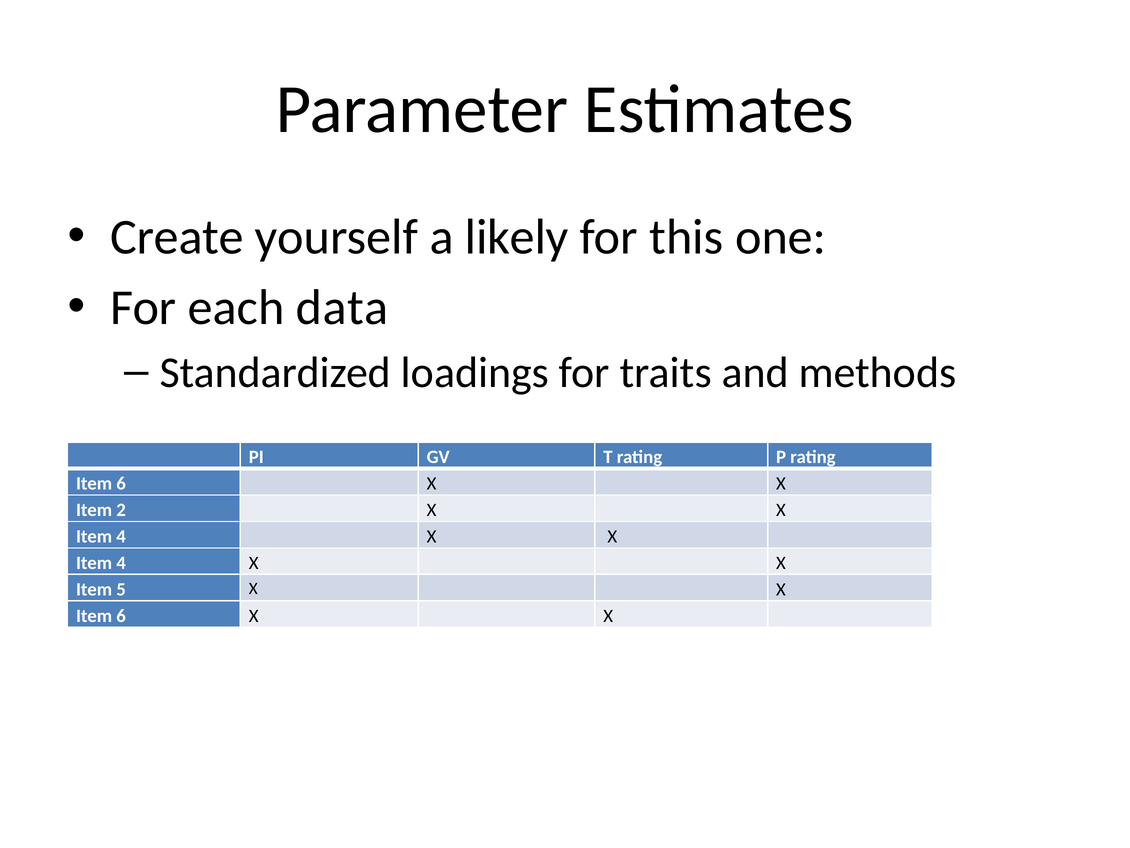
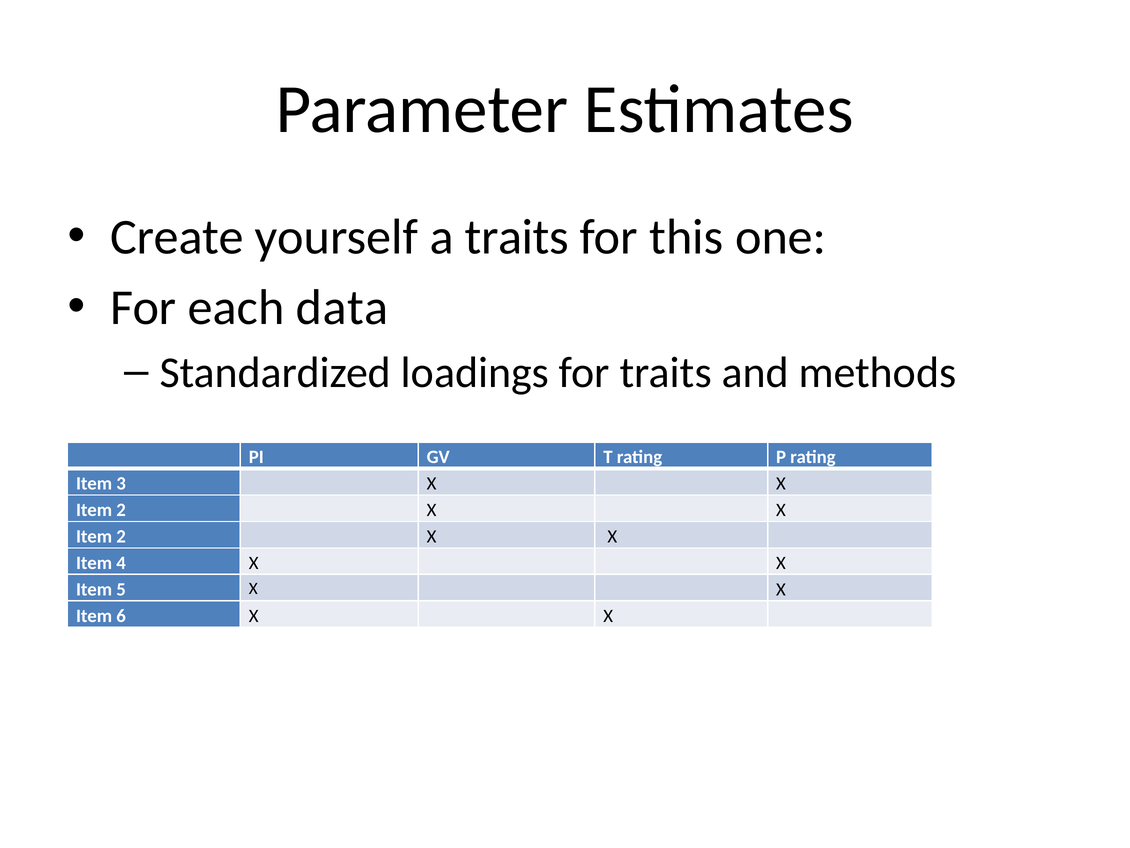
a likely: likely -> traits
6 at (121, 483): 6 -> 3
4 at (121, 536): 4 -> 2
